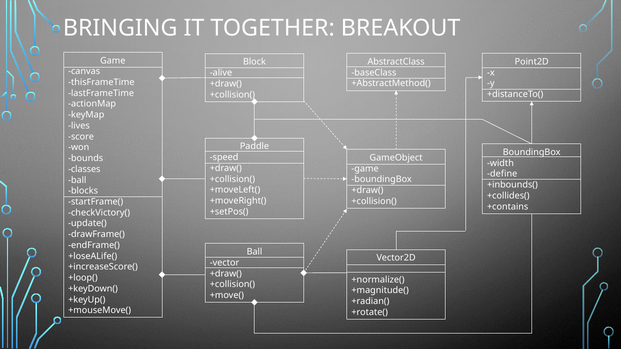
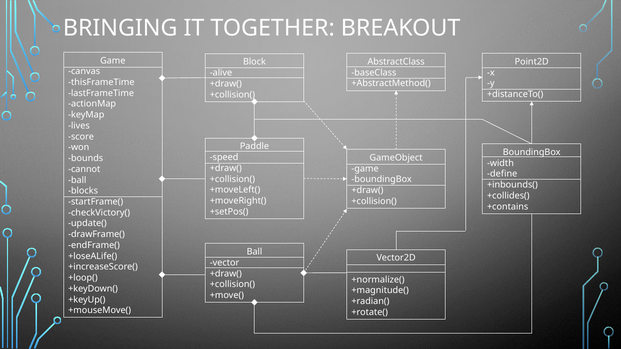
classes: classes -> cannot
